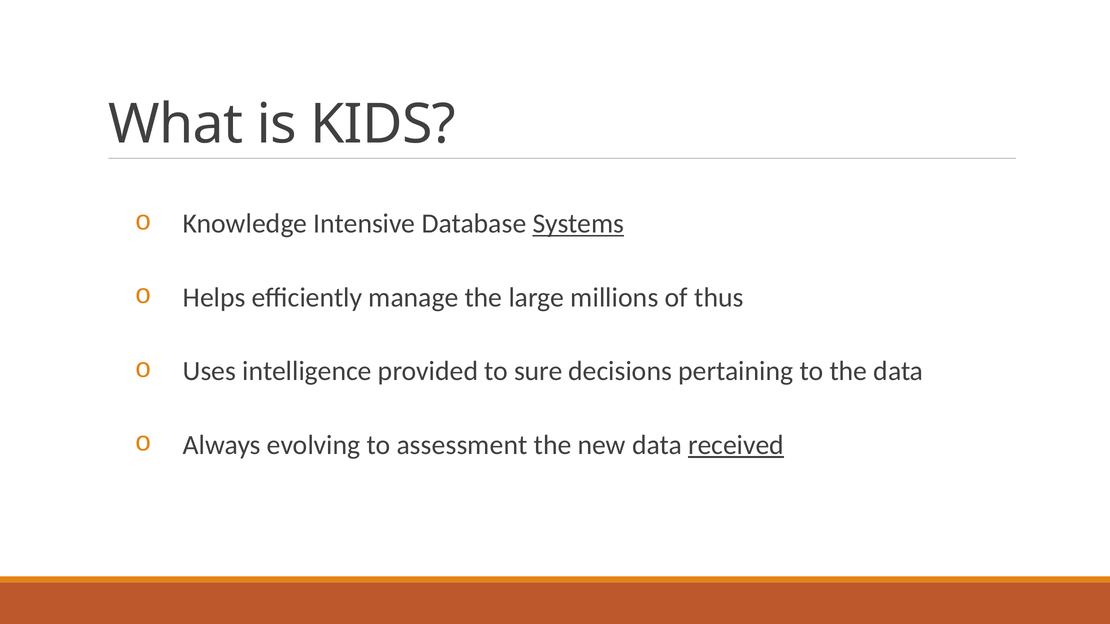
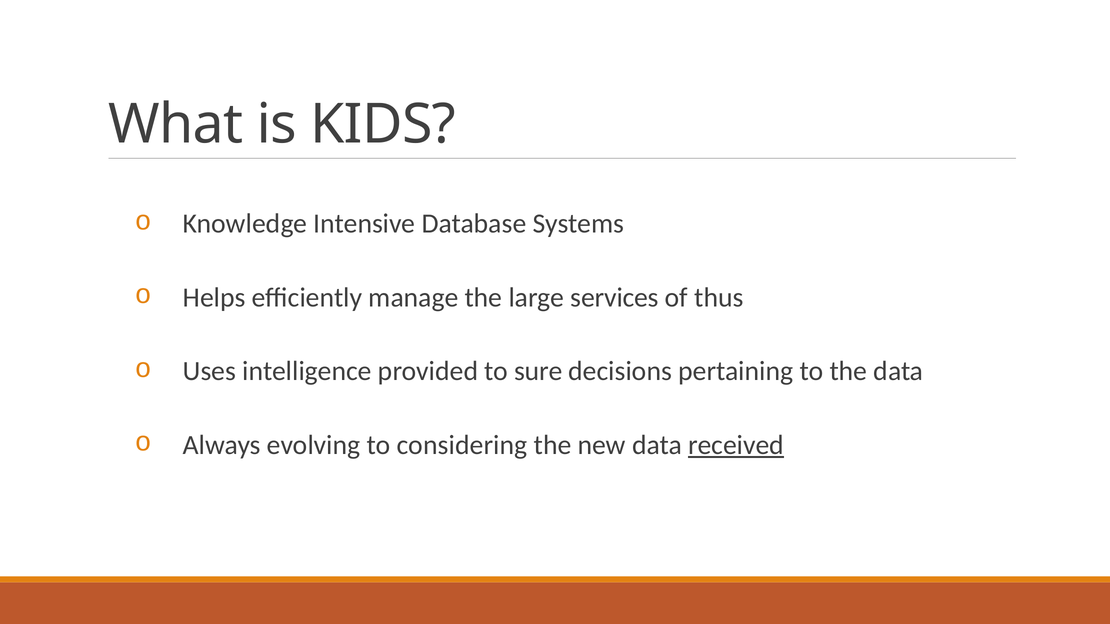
Systems underline: present -> none
millions: millions -> services
assessment: assessment -> considering
